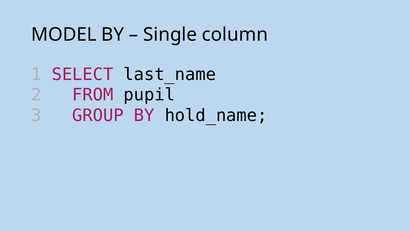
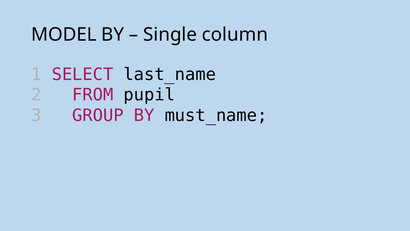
hold_name: hold_name -> must_name
